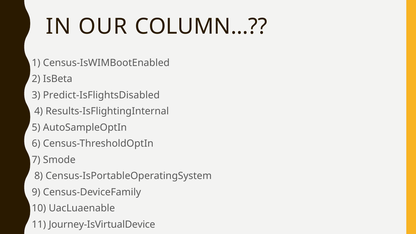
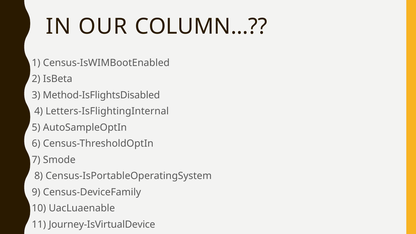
Predict-IsFlightsDisabled: Predict-IsFlightsDisabled -> Method-IsFlightsDisabled
Results-IsFlightingInternal: Results-IsFlightingInternal -> Letters-IsFlightingInternal
